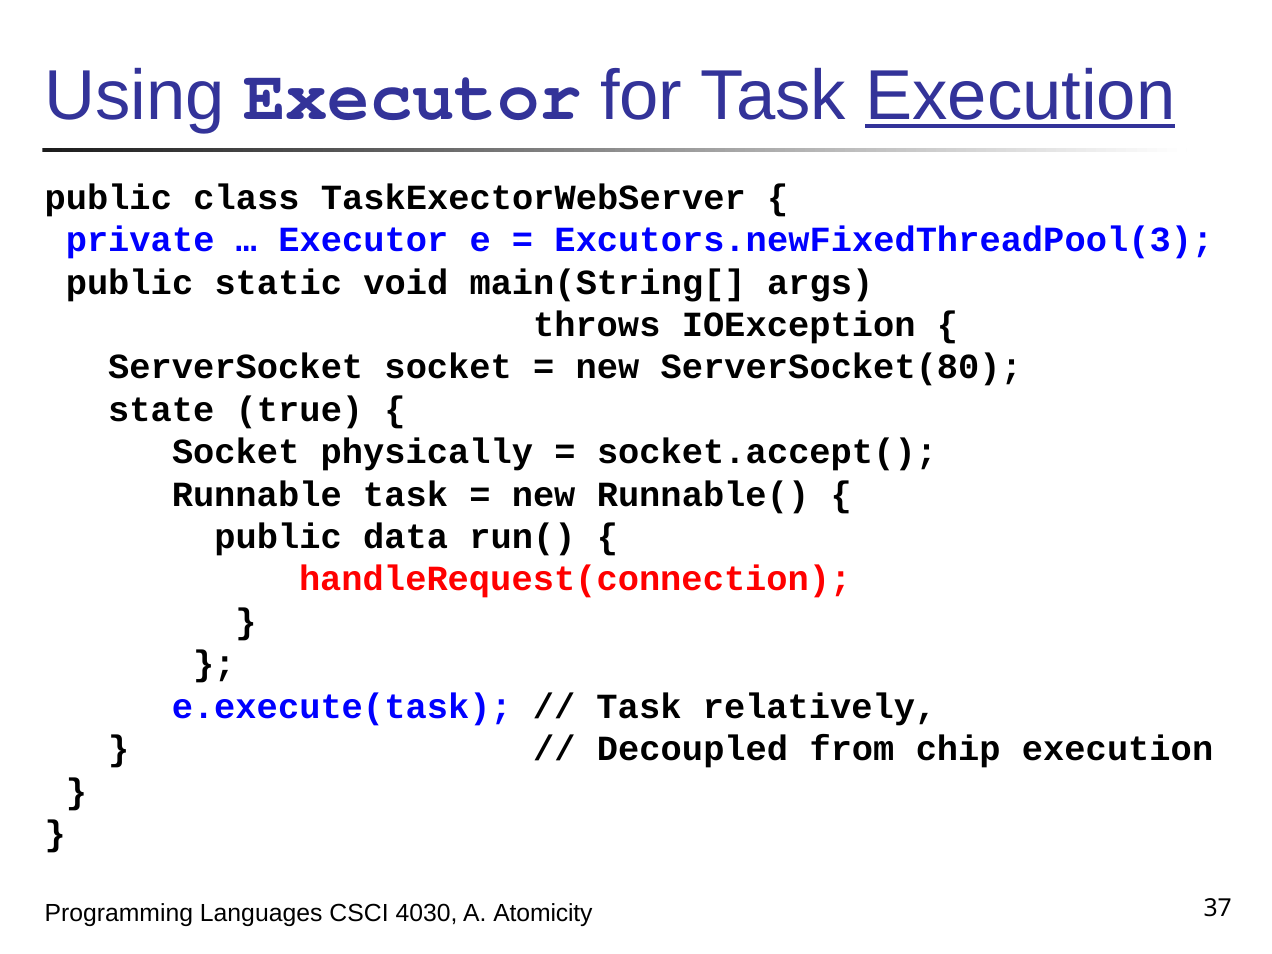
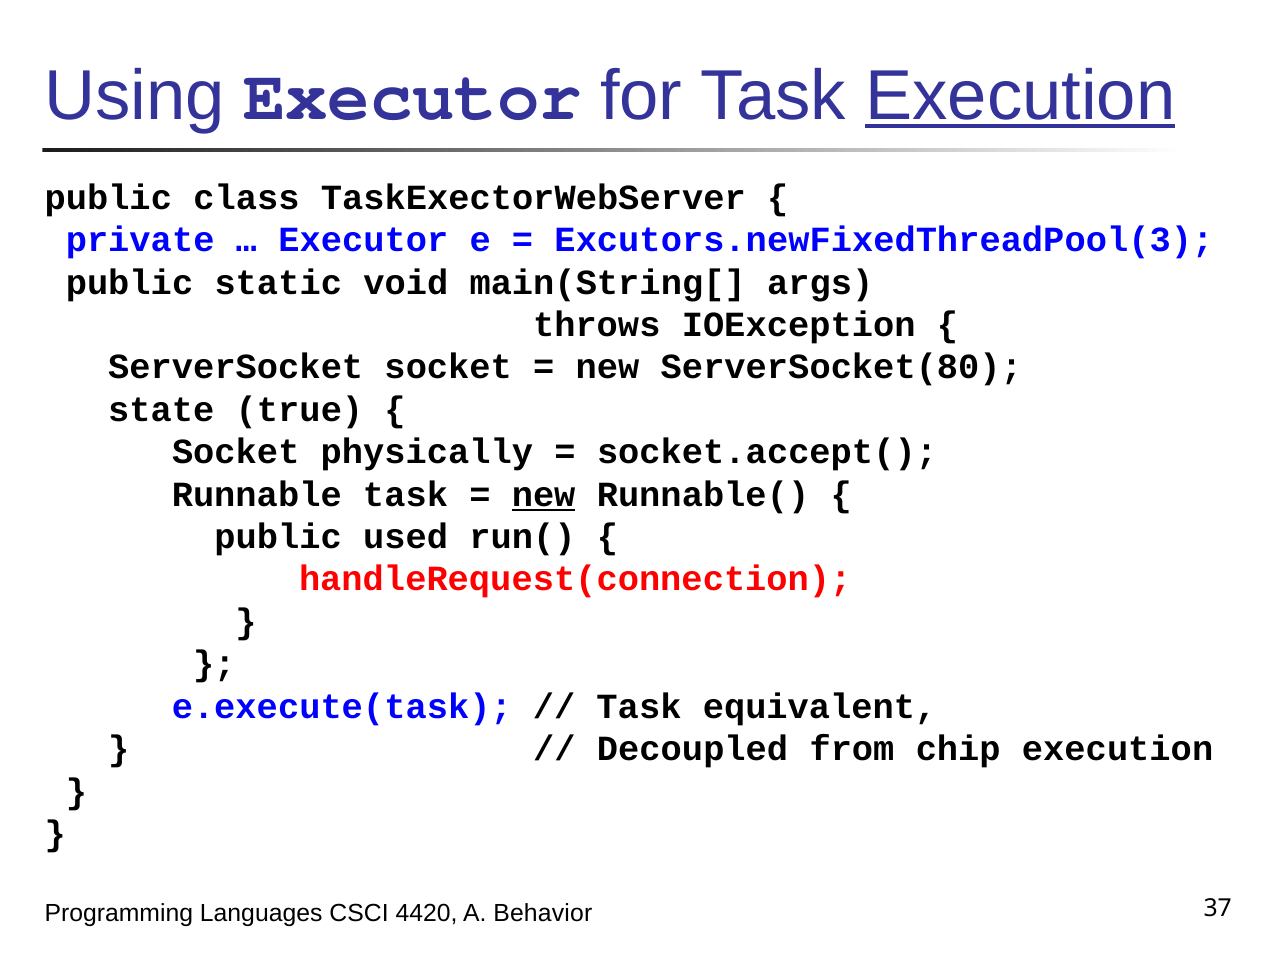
new at (544, 494) underline: none -> present
data: data -> used
relatively: relatively -> equivalent
4030: 4030 -> 4420
Atomicity: Atomicity -> Behavior
